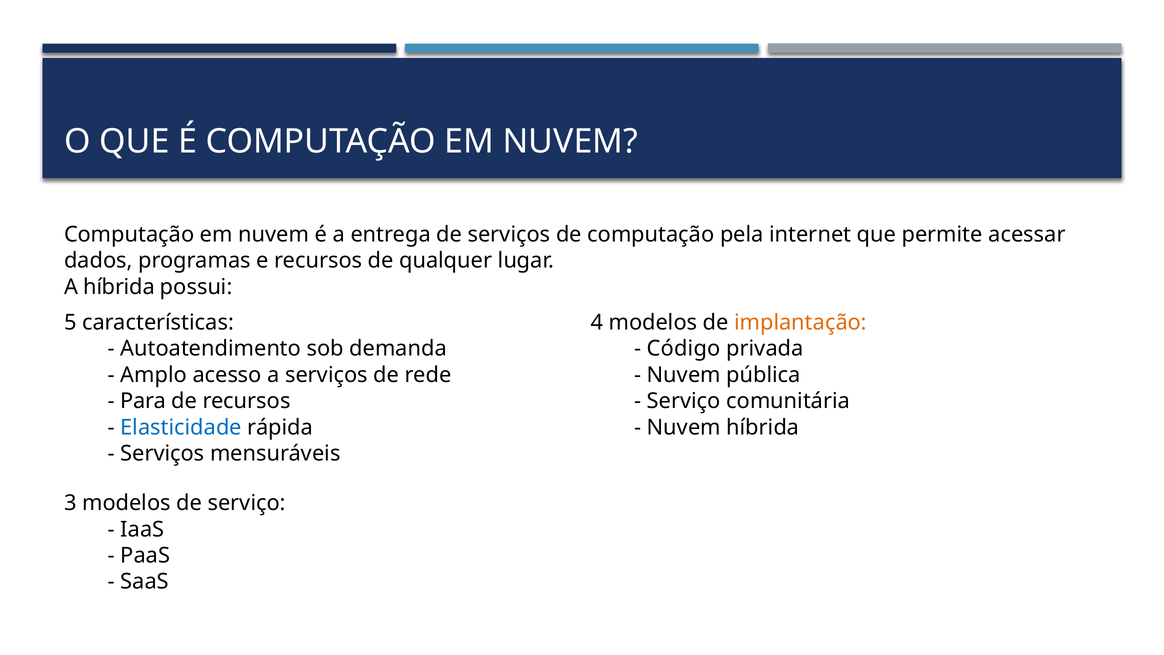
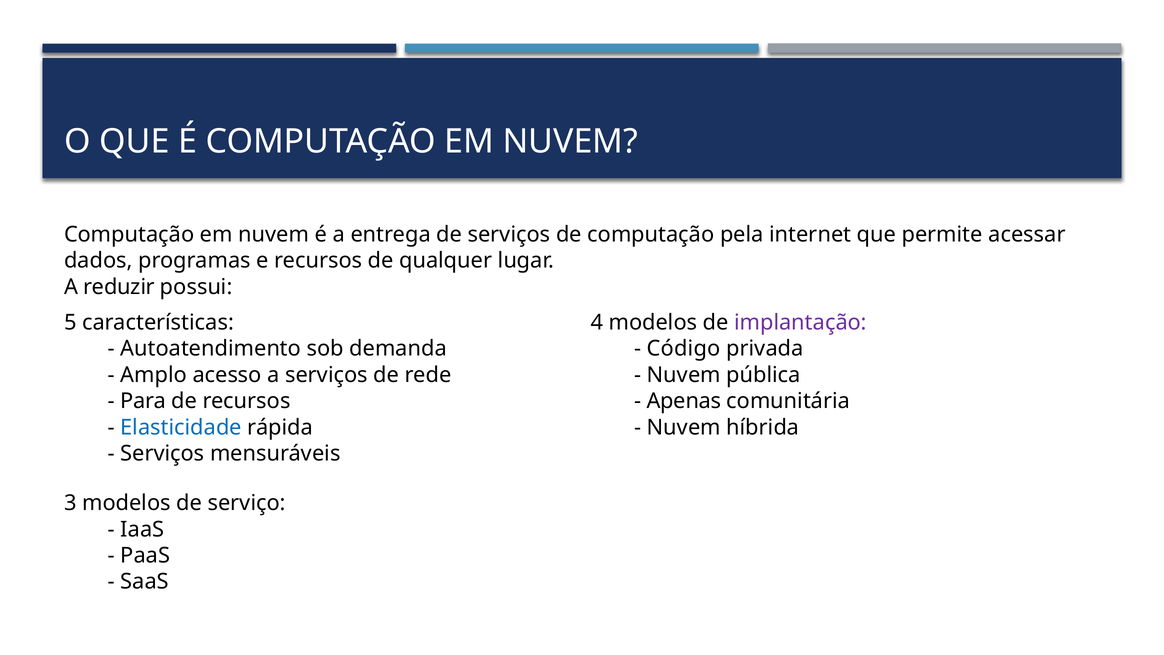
A híbrida: híbrida -> reduzir
implantação colour: orange -> purple
Serviço at (684, 401): Serviço -> Apenas
